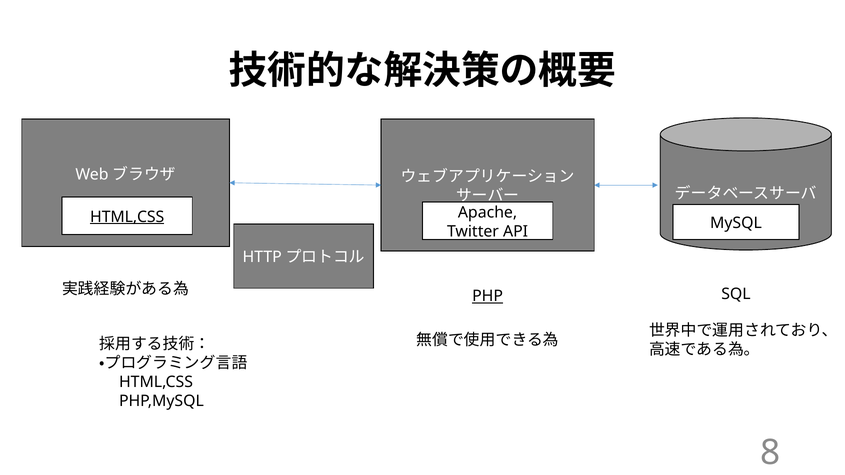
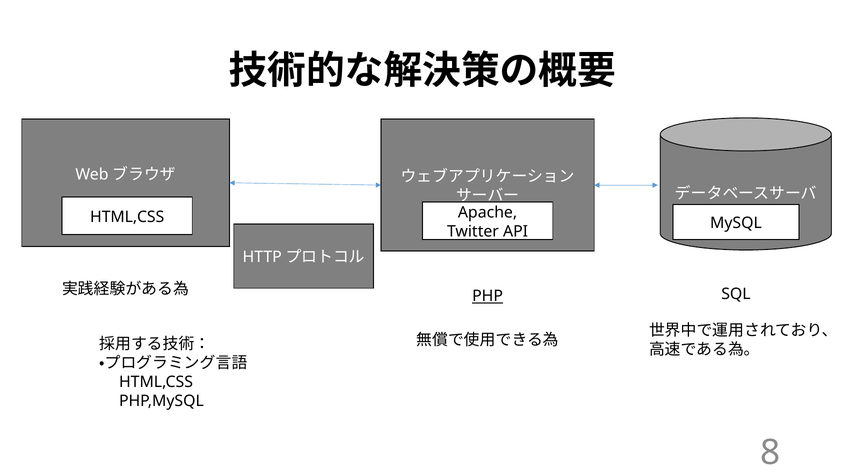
HTML,CSS at (127, 217) underline: present -> none
